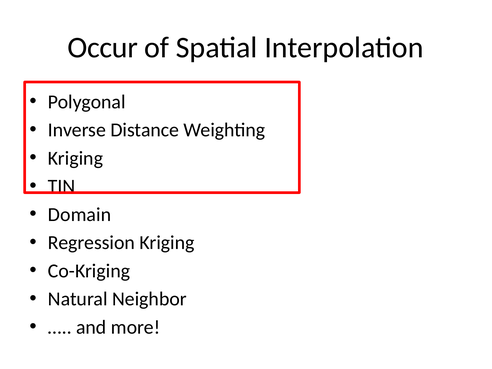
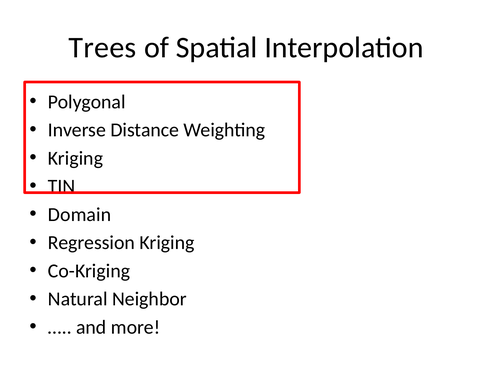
Occur: Occur -> Trees
